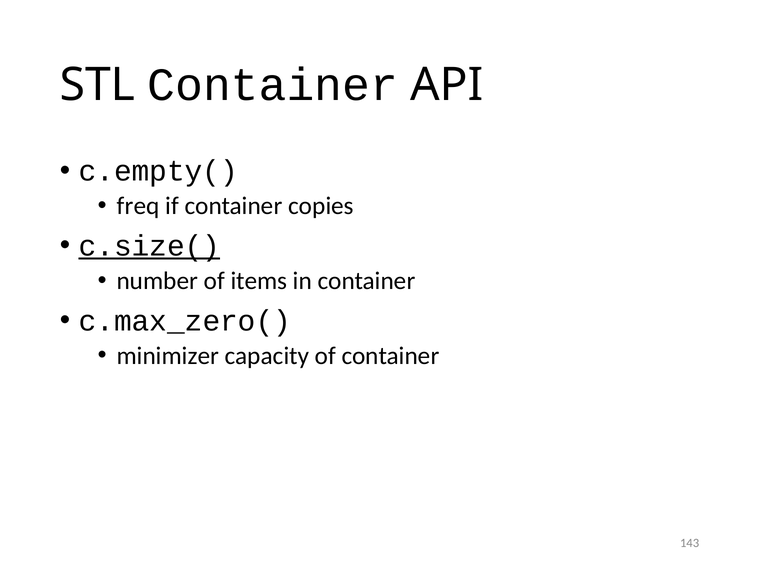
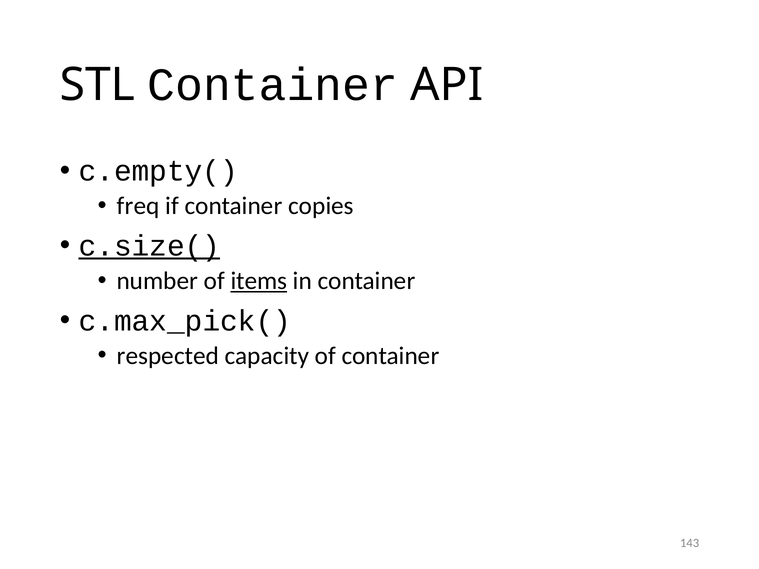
items underline: none -> present
c.max_zero(: c.max_zero( -> c.max_pick(
minimizer: minimizer -> respected
